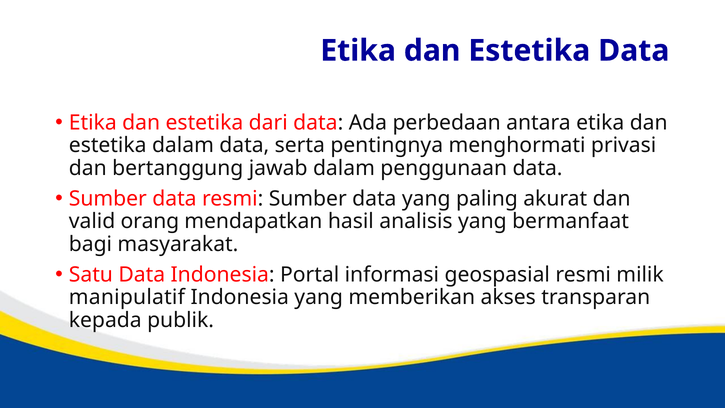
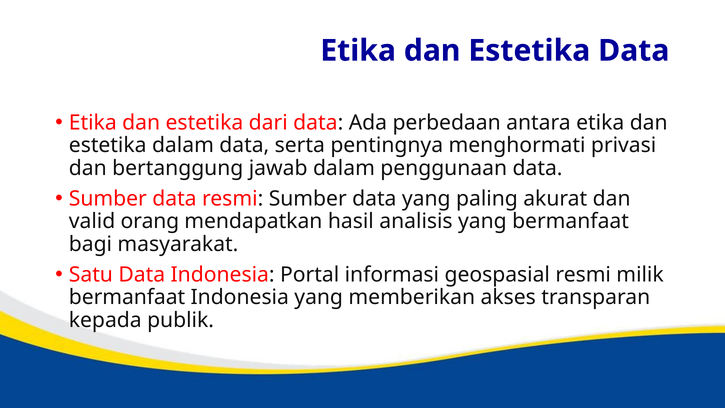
manipulatif at (127, 297): manipulatif -> bermanfaat
